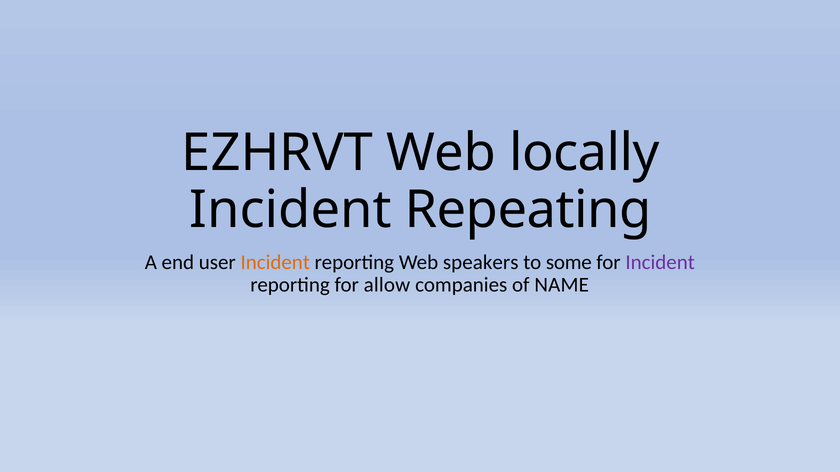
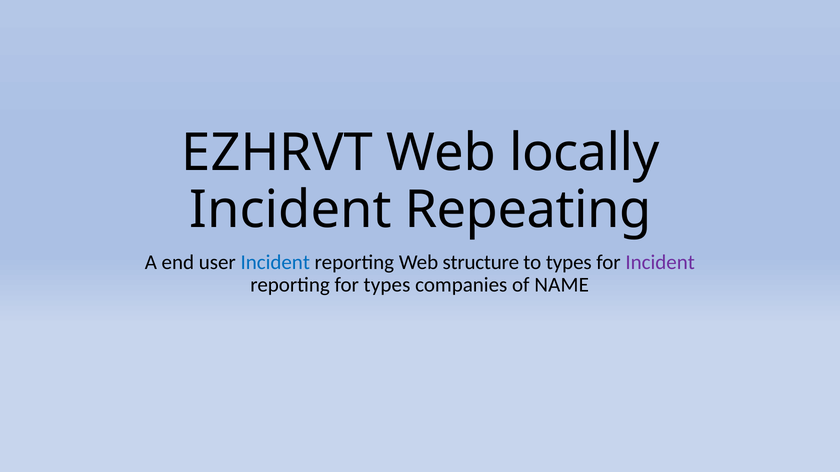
Incident at (275, 263) colour: orange -> blue
speakers: speakers -> structure
to some: some -> types
for allow: allow -> types
